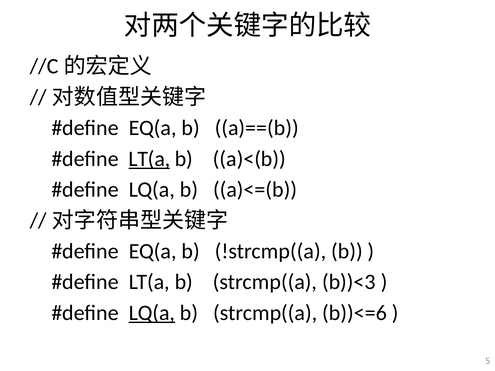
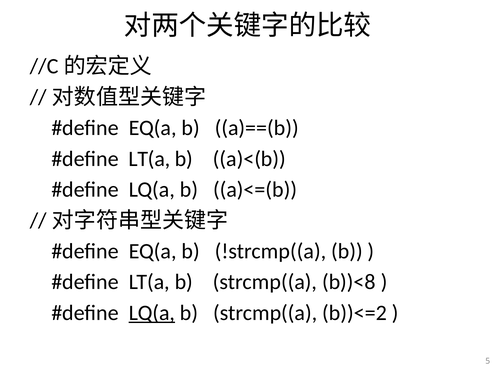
LT(a at (149, 159) underline: present -> none
b))<3: b))<3 -> b))<8
b))<=6: b))<=6 -> b))<=2
